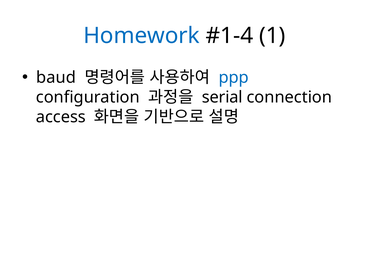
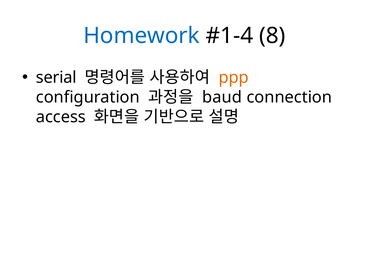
1: 1 -> 8
baud: baud -> serial
ppp colour: blue -> orange
serial: serial -> baud
